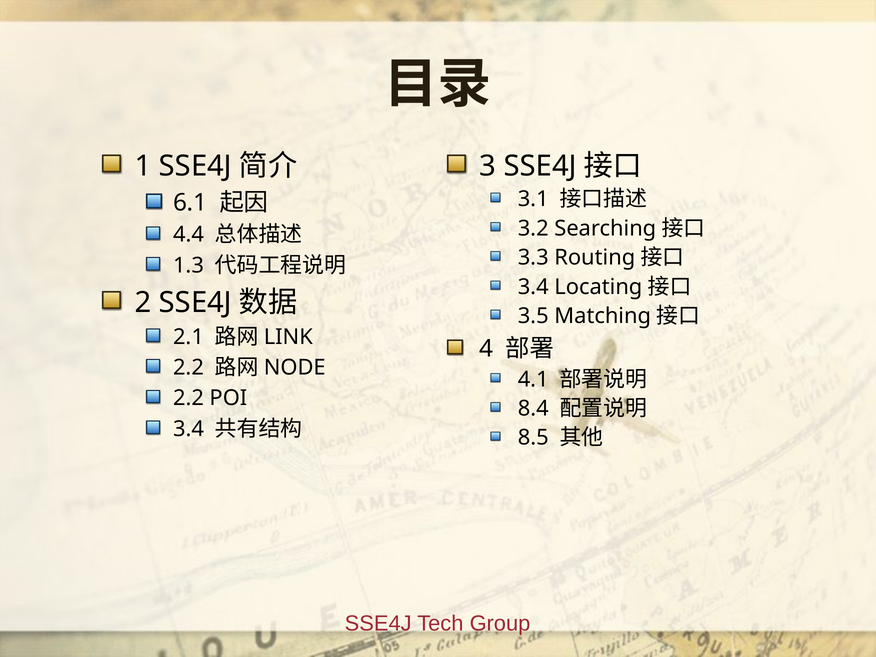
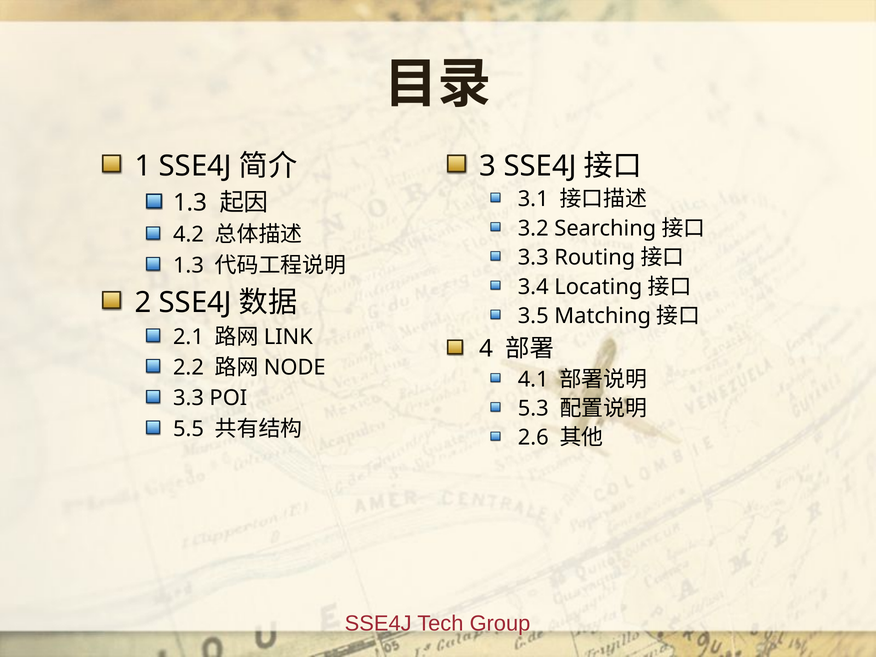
6.1 at (190, 203): 6.1 -> 1.3
4.4: 4.4 -> 4.2
2.2 at (188, 398): 2.2 -> 3.3
8.4: 8.4 -> 5.3
3.4 at (188, 429): 3.4 -> 5.5
8.5: 8.5 -> 2.6
